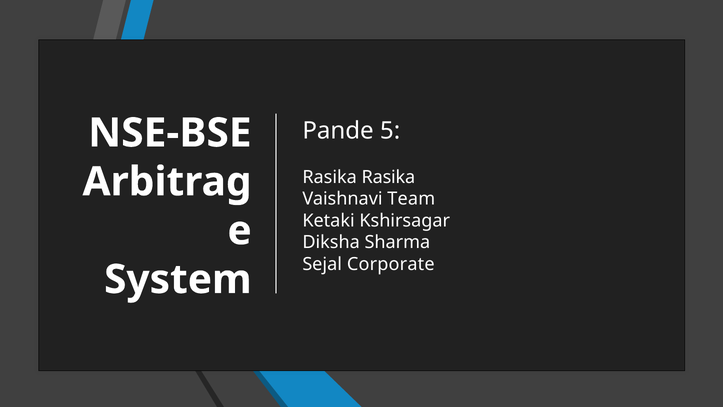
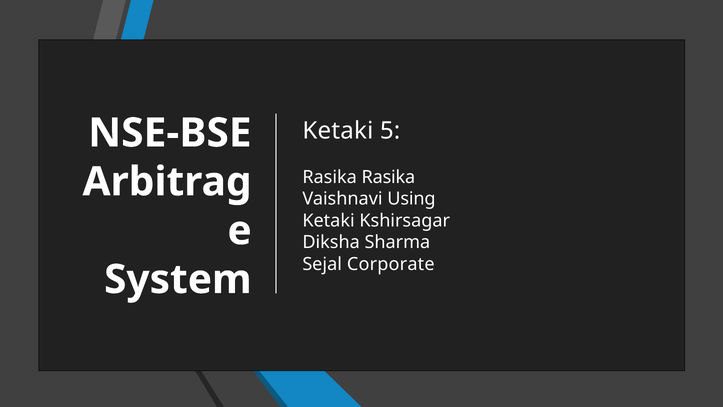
Pande at (338, 131): Pande -> Ketaki
Team: Team -> Using
